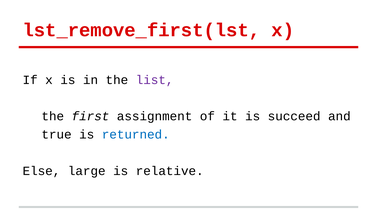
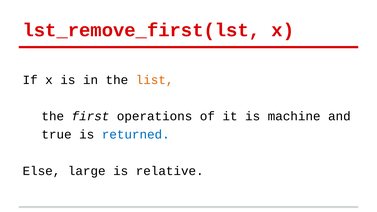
list colour: purple -> orange
assignment: assignment -> operations
succeed: succeed -> machine
